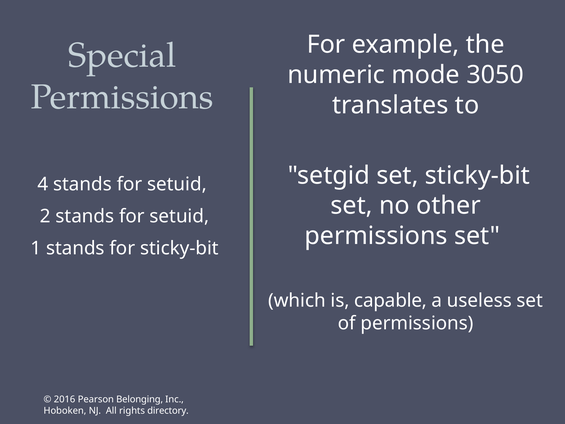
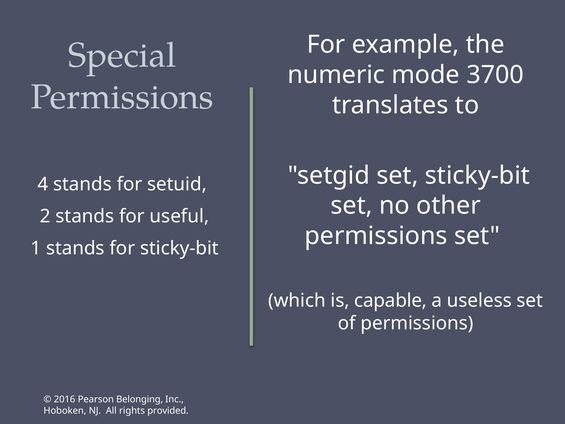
3050: 3050 -> 3700
2 stands for setuid: setuid -> useful
directory: directory -> provided
